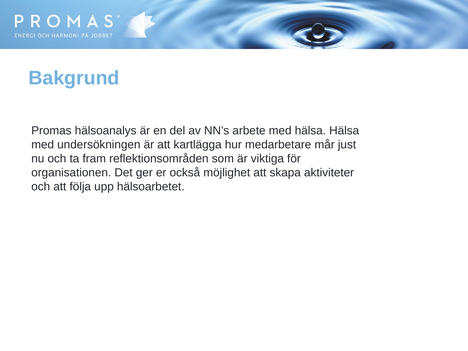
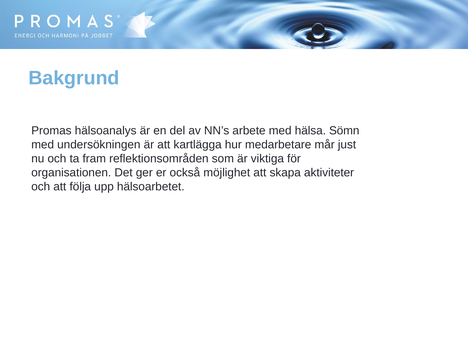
hälsa Hälsa: Hälsa -> Sömn
